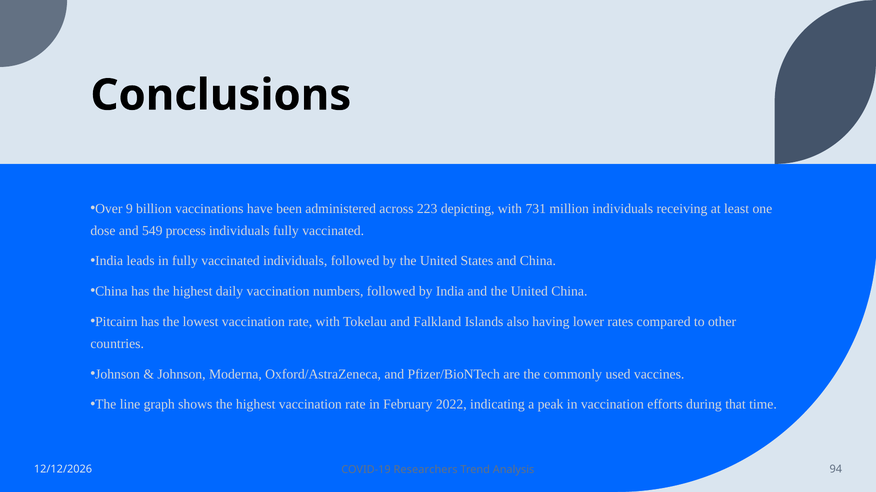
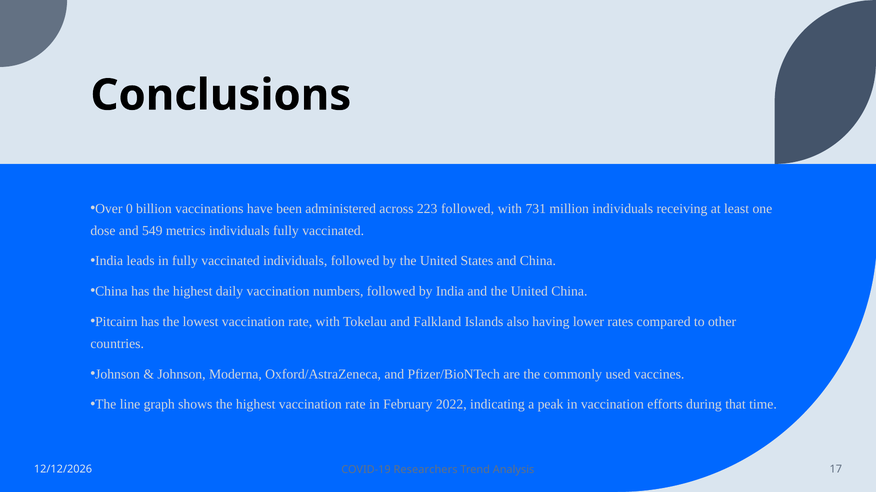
9: 9 -> 0
223 depicting: depicting -> followed
process: process -> metrics
94: 94 -> 17
